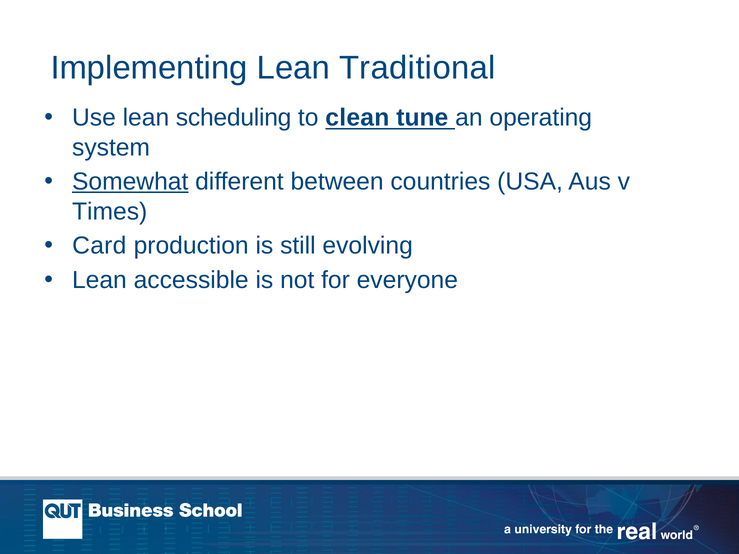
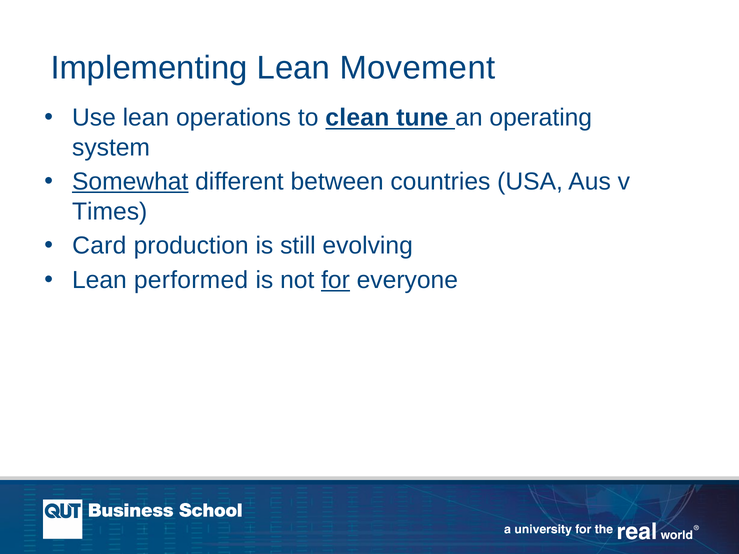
Traditional: Traditional -> Movement
scheduling: scheduling -> operations
accessible: accessible -> performed
for underline: none -> present
